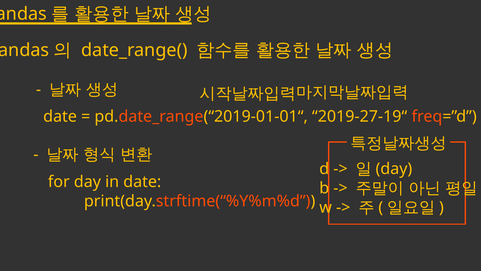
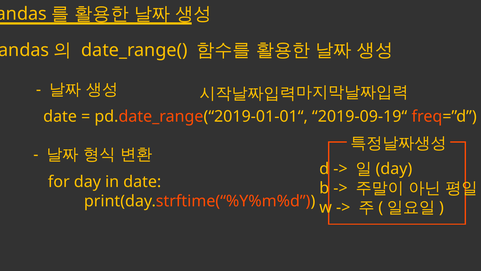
2019-27-19“: 2019-27-19“ -> 2019-09-19“
